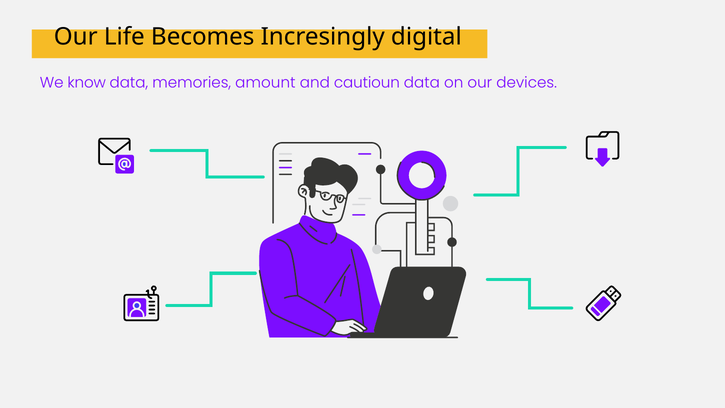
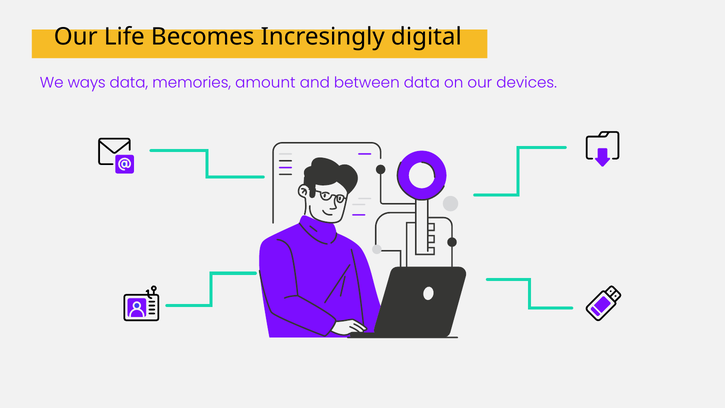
know: know -> ways
cautioun: cautioun -> between
